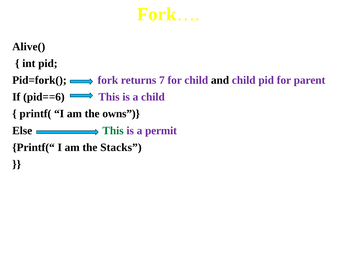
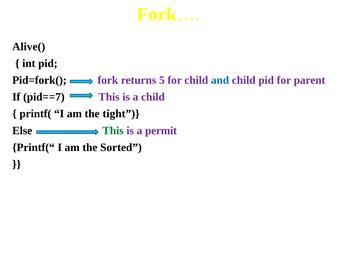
7: 7 -> 5
and colour: black -> blue
pid==6: pid==6 -> pid==7
owns: owns -> tight
Stacks: Stacks -> Sorted
